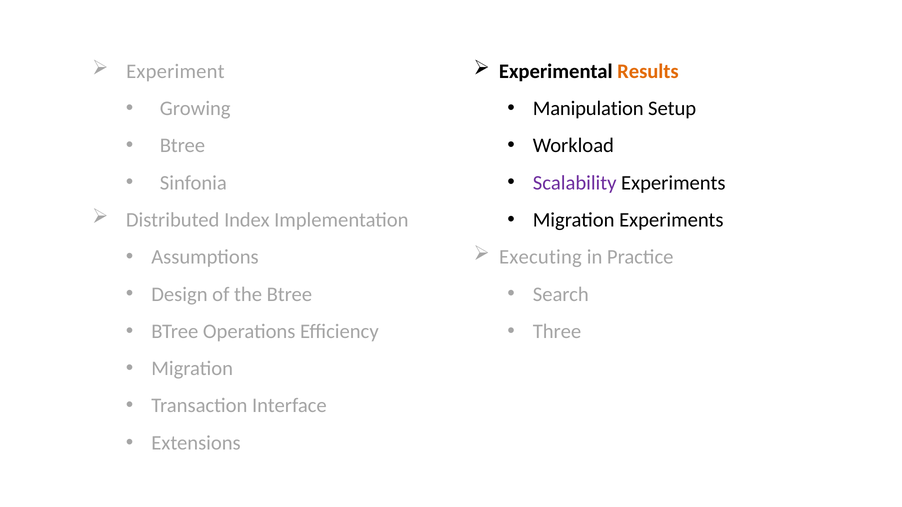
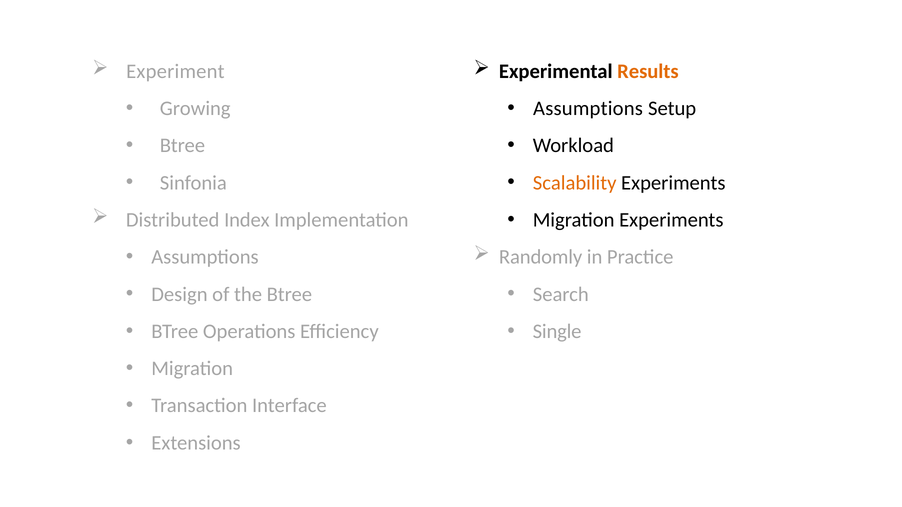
Manipulation at (588, 109): Manipulation -> Assumptions
Scalability colour: purple -> orange
Executing: Executing -> Randomly
Three: Three -> Single
